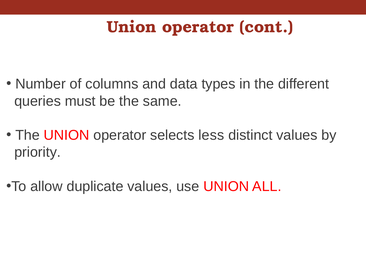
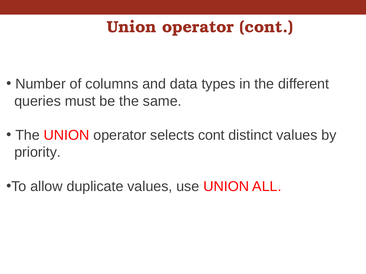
selects less: less -> cont
